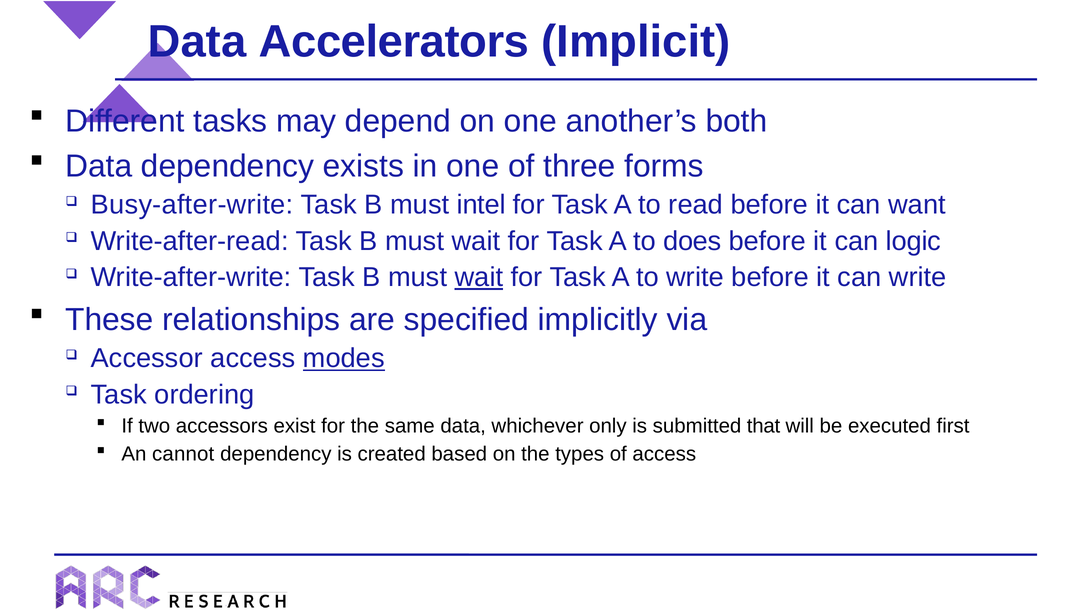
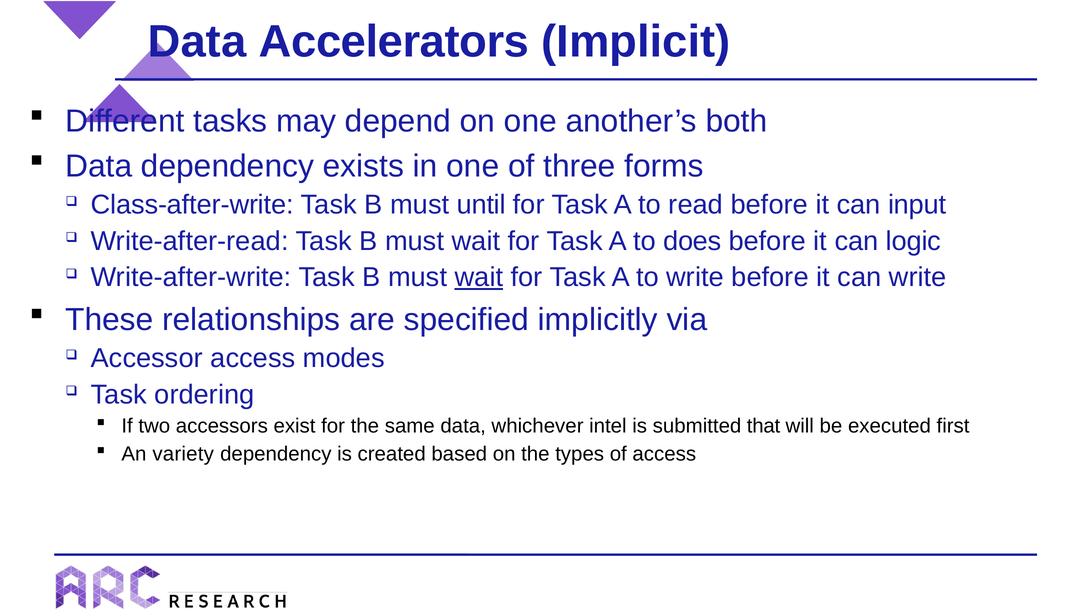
Busy-after-write: Busy-after-write -> Class-after-write
intel: intel -> until
want: want -> input
modes underline: present -> none
only: only -> intel
cannot: cannot -> variety
